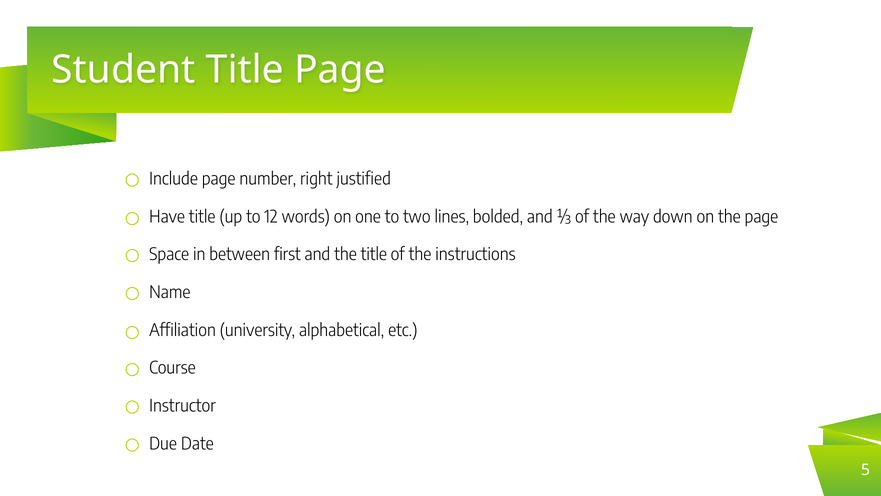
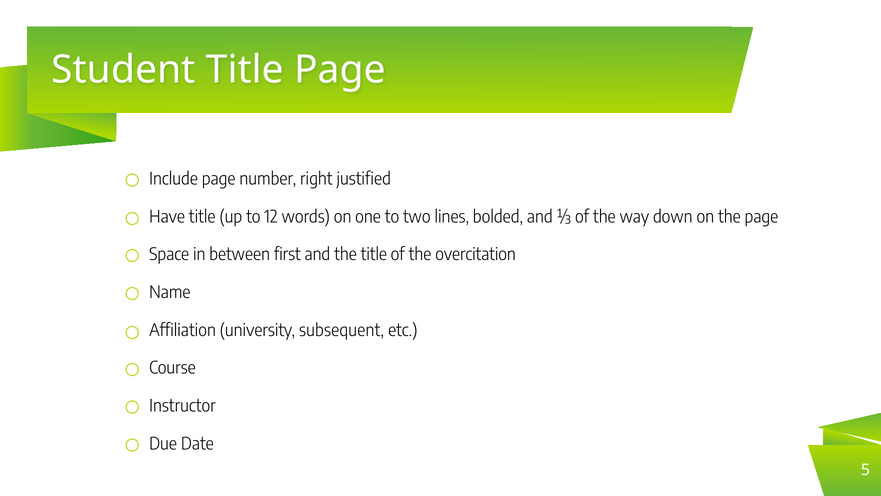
instructions: instructions -> overcitation
alphabetical: alphabetical -> subsequent
